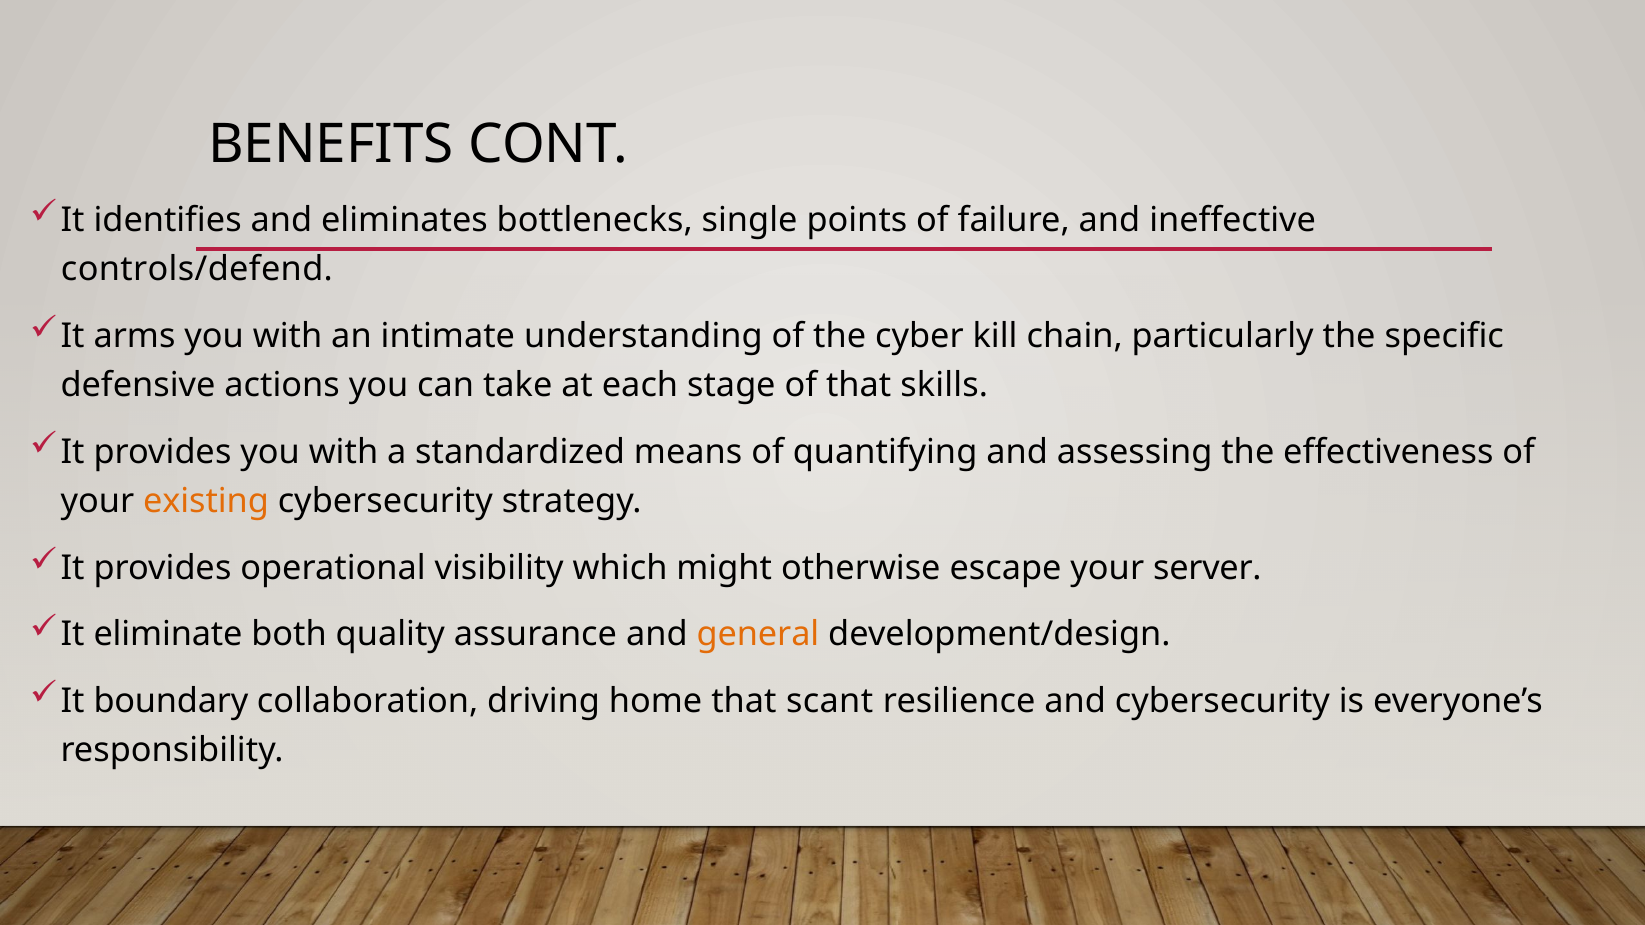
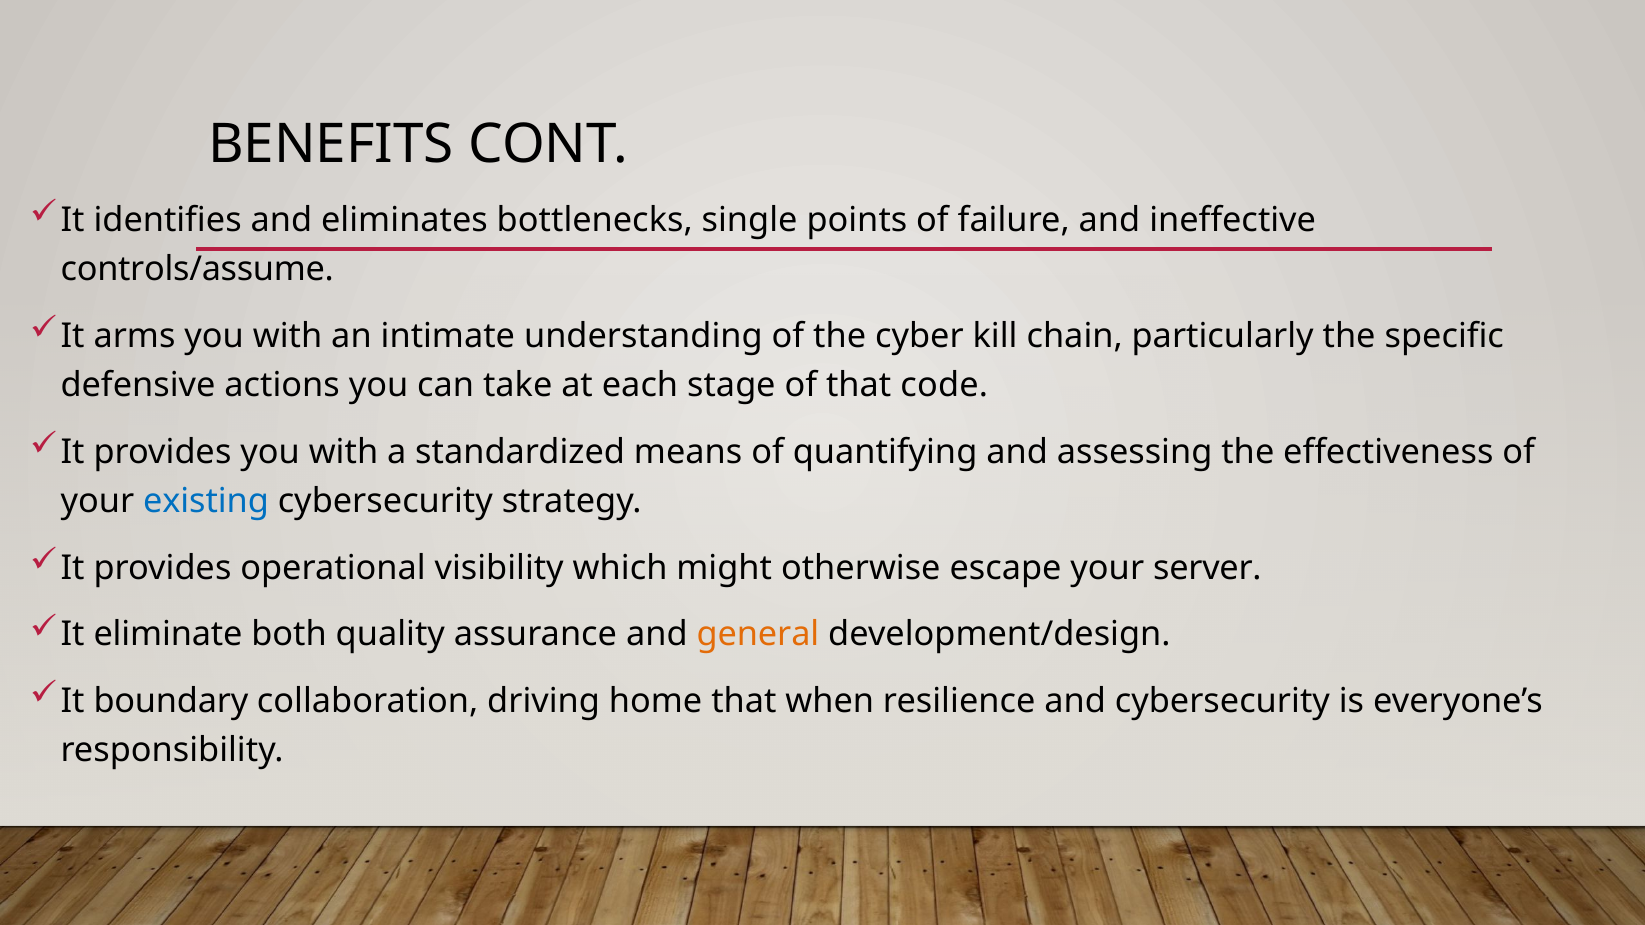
controls/defend: controls/defend -> controls/assume
skills: skills -> code
existing colour: orange -> blue
scant: scant -> when
